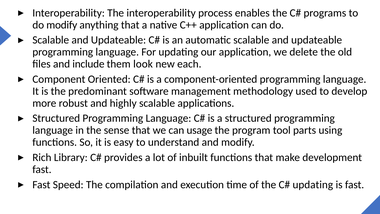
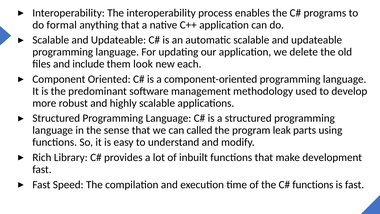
do modify: modify -> formal
usage: usage -> called
tool: tool -> leak
updating at (313, 184): updating -> functions
